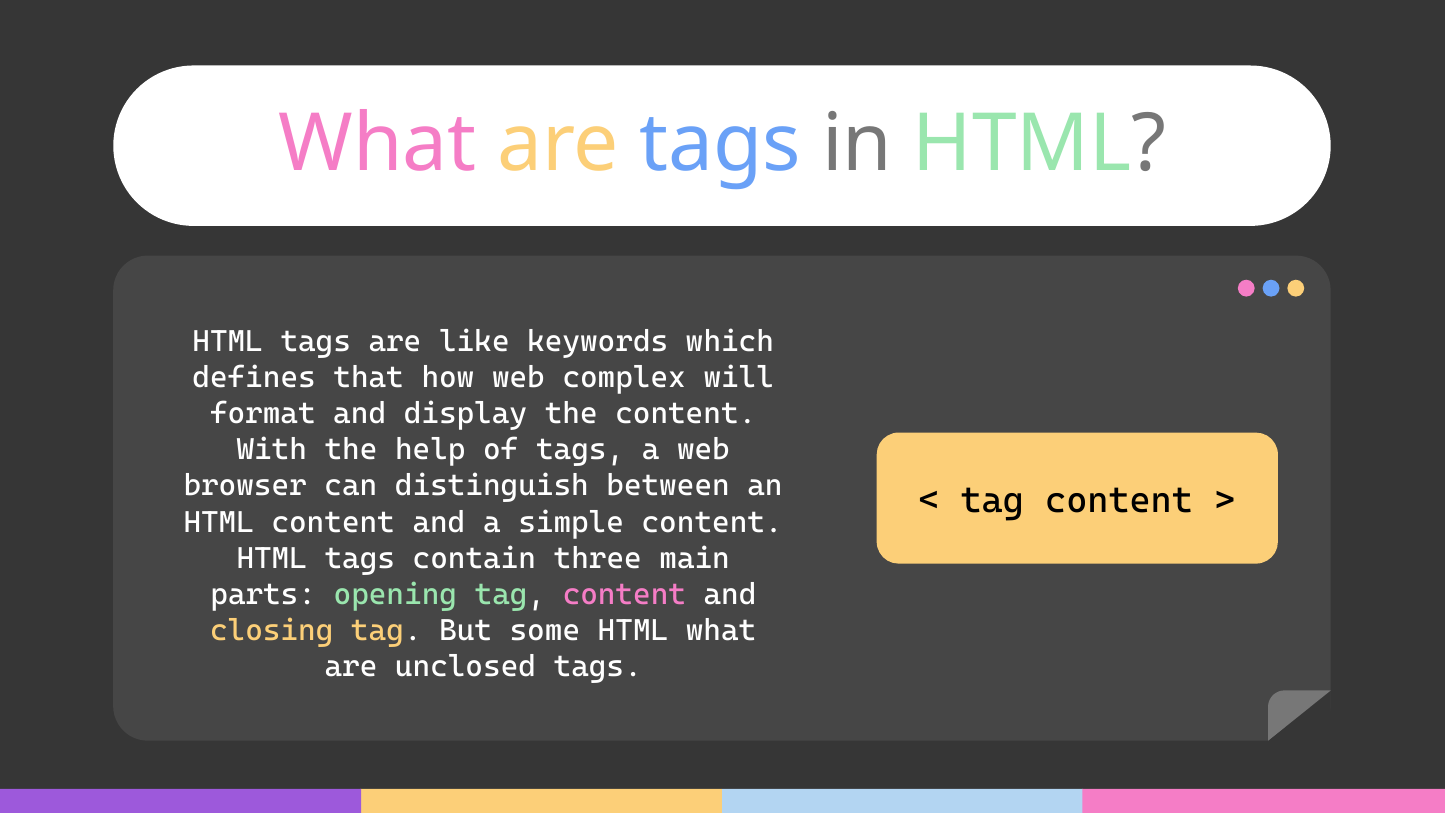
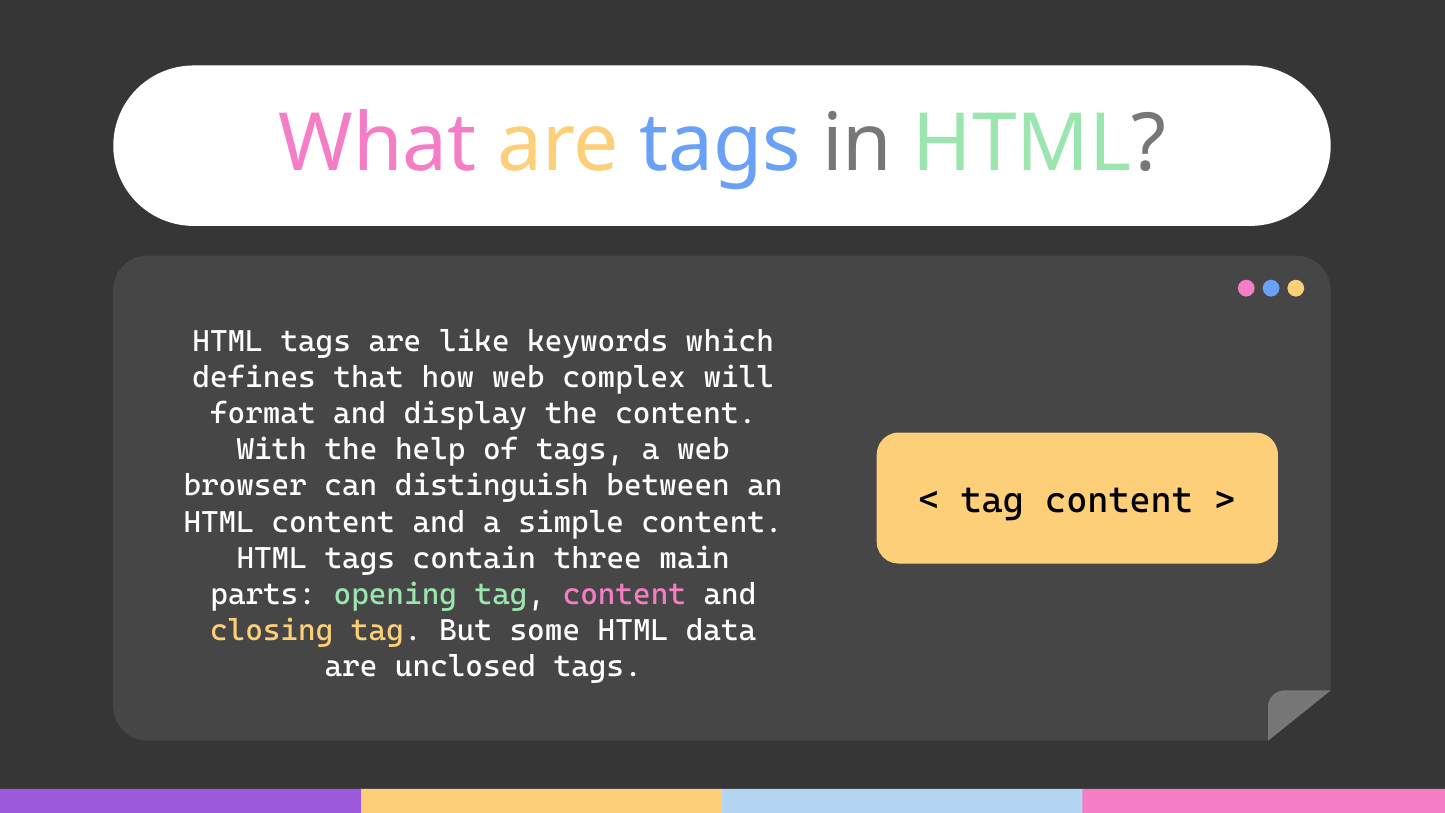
HTML what: what -> data
